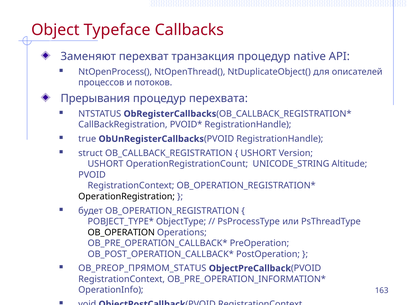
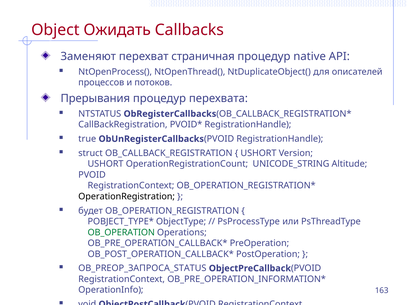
Typeface: Typeface -> Ожидать
транзакция: транзакция -> страничная
OB_OPERATION colour: black -> green
OB_PREOP_ПРЯМОМ_STATUS: OB_PREOP_ПРЯМОМ_STATUS -> OB_PREOP_ЗАПРОСА_STATUS
